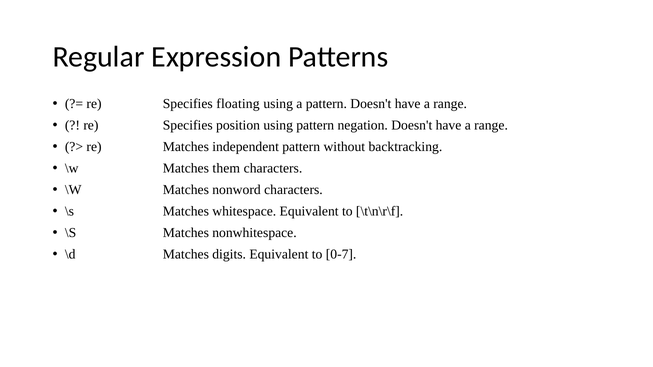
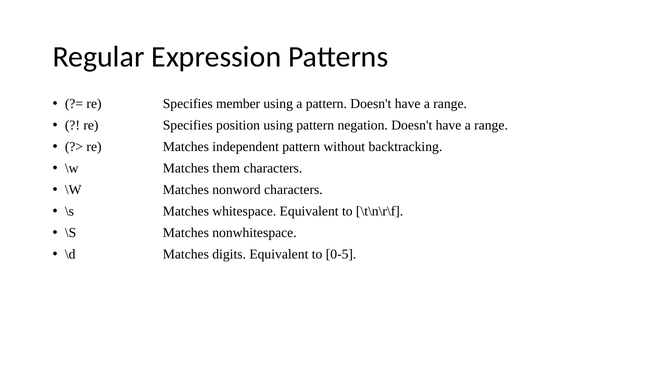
floating: floating -> member
0-7: 0-7 -> 0-5
